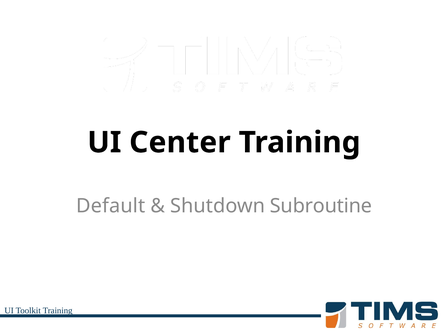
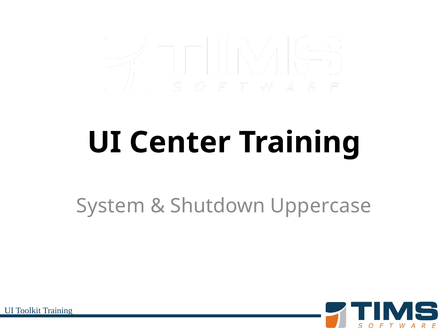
Default: Default -> System
Subroutine: Subroutine -> Uppercase
